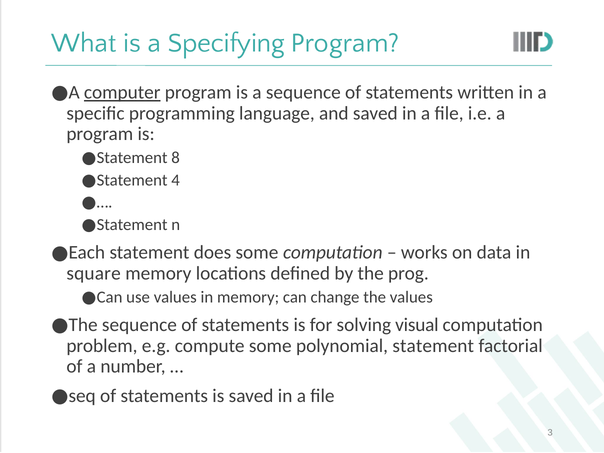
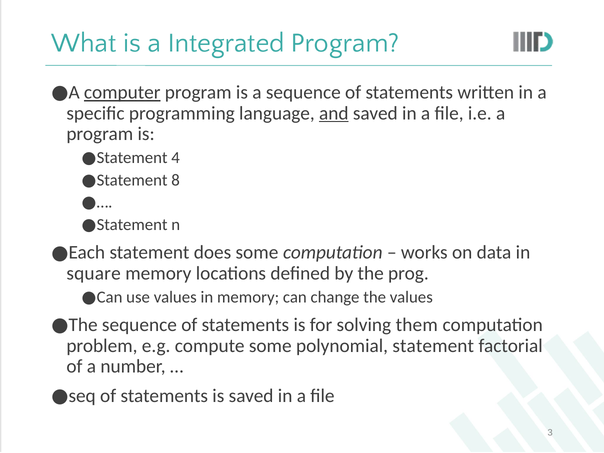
Specifying: Specifying -> Integrated
and underline: none -> present
8: 8 -> 4
4: 4 -> 8
visual: visual -> them
